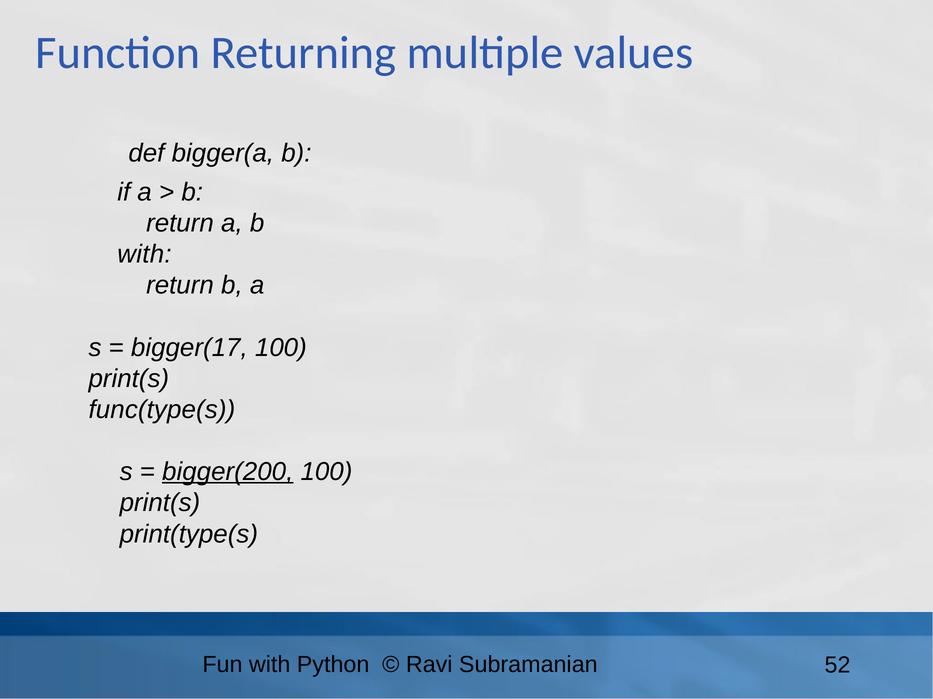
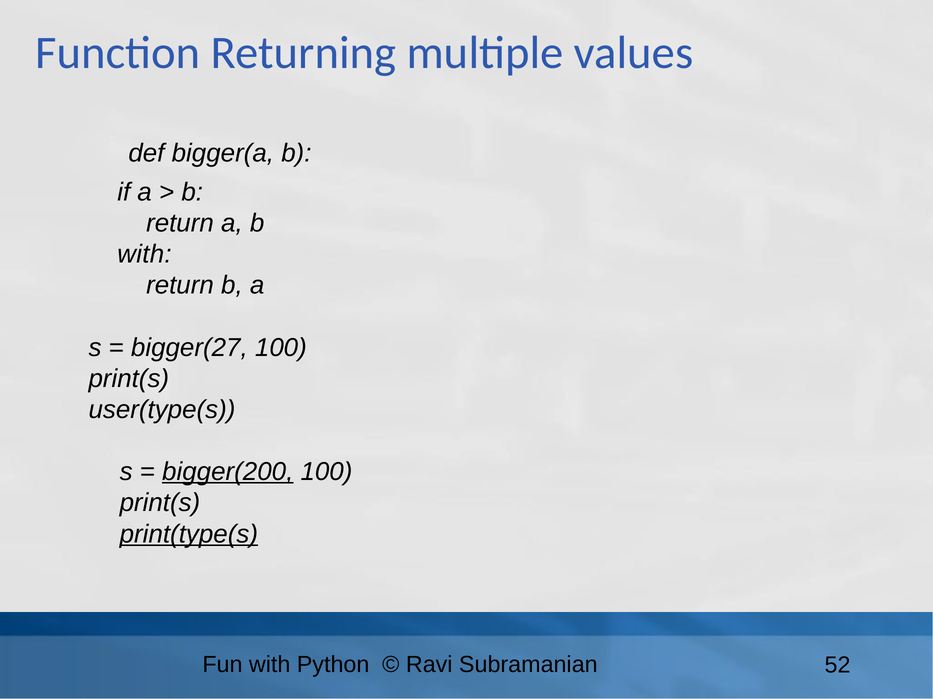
bigger(17: bigger(17 -> bigger(27
func(type(s: func(type(s -> user(type(s
print(type(s underline: none -> present
